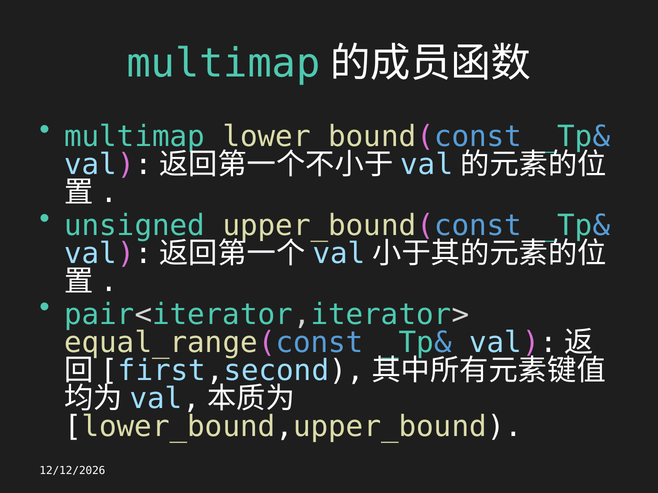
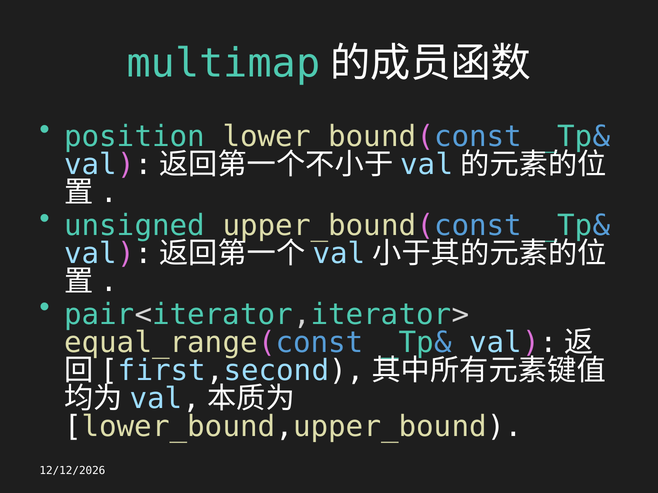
multimap at (135, 137): multimap -> position
